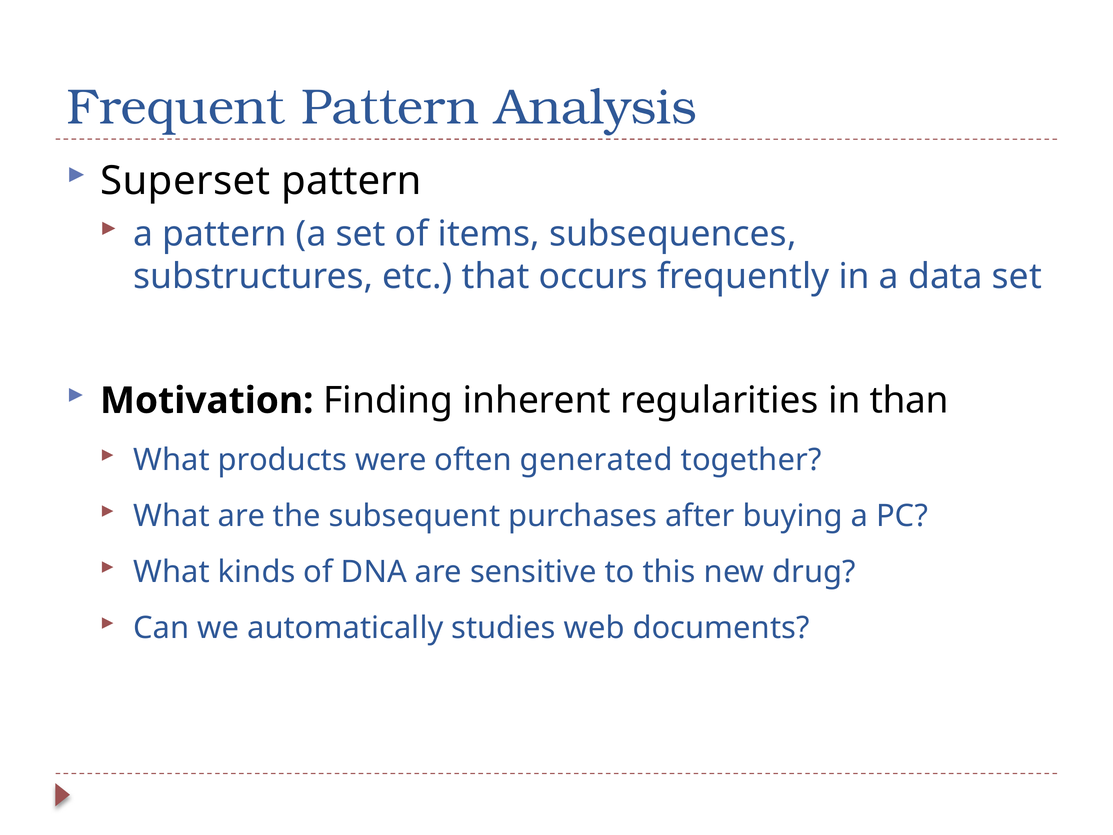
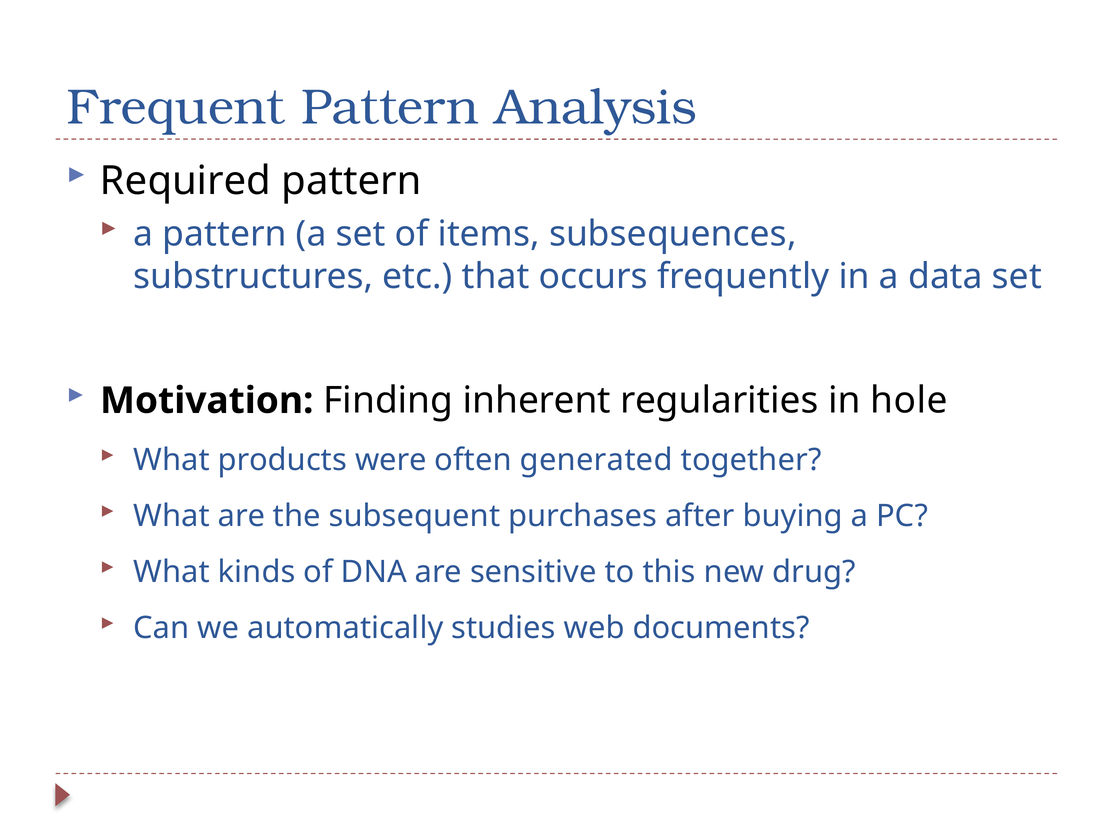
Superset: Superset -> Required
than: than -> hole
